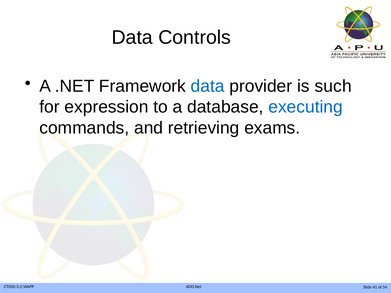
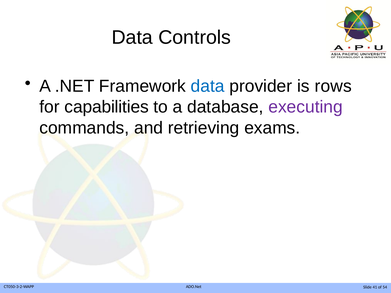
such: such -> rows
expression: expression -> capabilities
executing colour: blue -> purple
